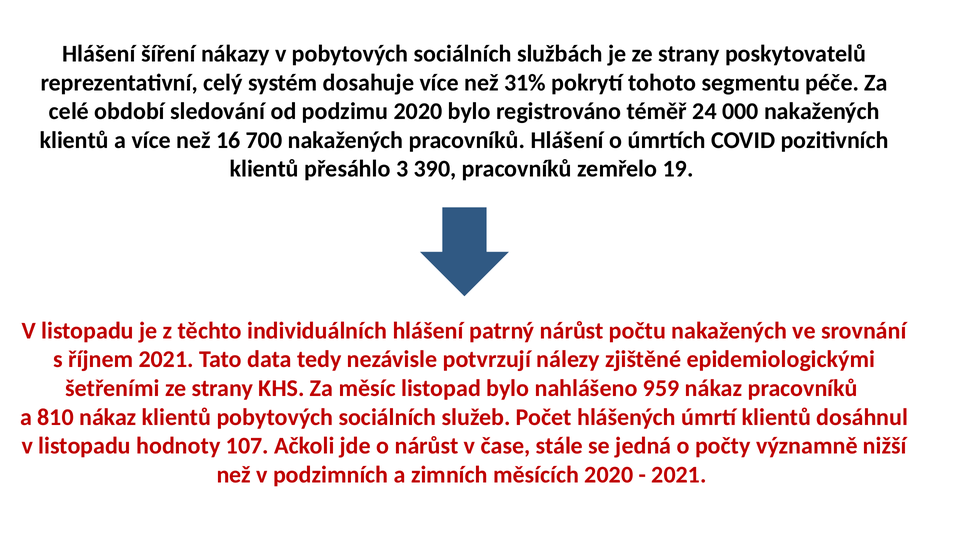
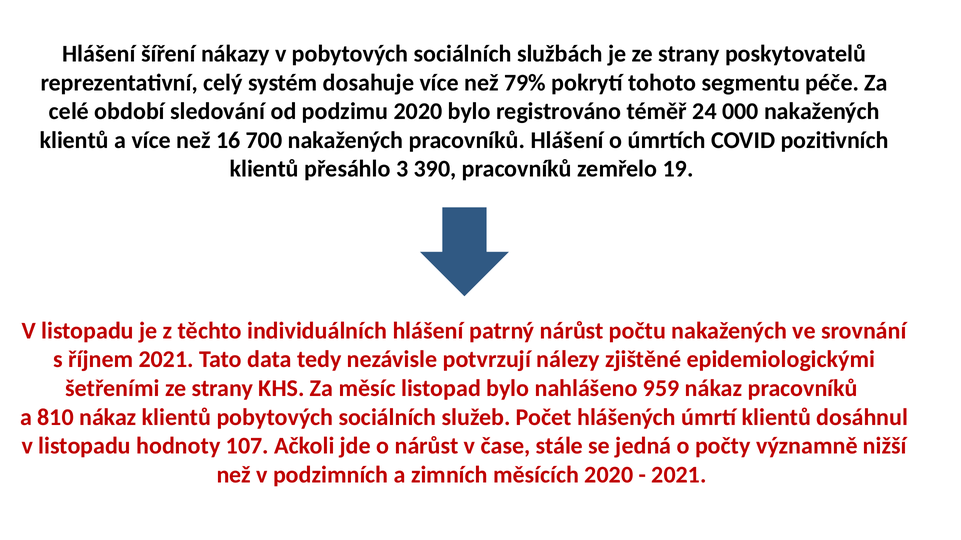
31%: 31% -> 79%
